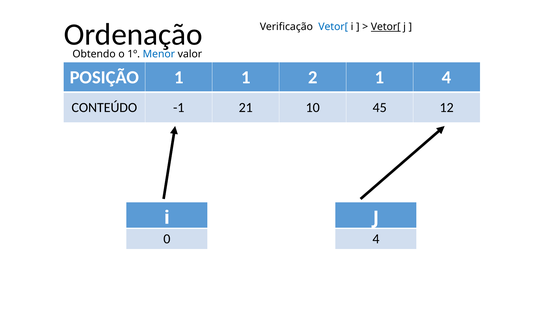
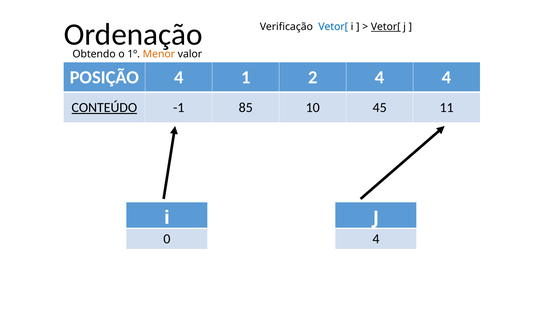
Menor colour: blue -> orange
POSIÇÃO 1: 1 -> 4
2 1: 1 -> 4
CONTEÚDO underline: none -> present
21: 21 -> 85
12: 12 -> 11
